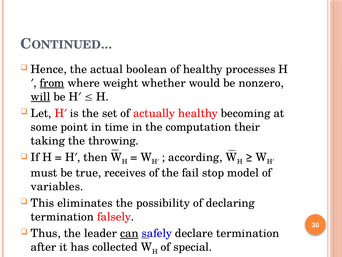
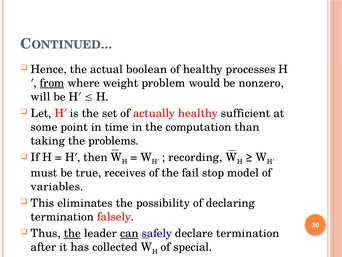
whether: whether -> problem
will underline: present -> none
becoming: becoming -> sufficient
their: their -> than
throwing: throwing -> problems
according: according -> recording
the at (72, 233) underline: none -> present
